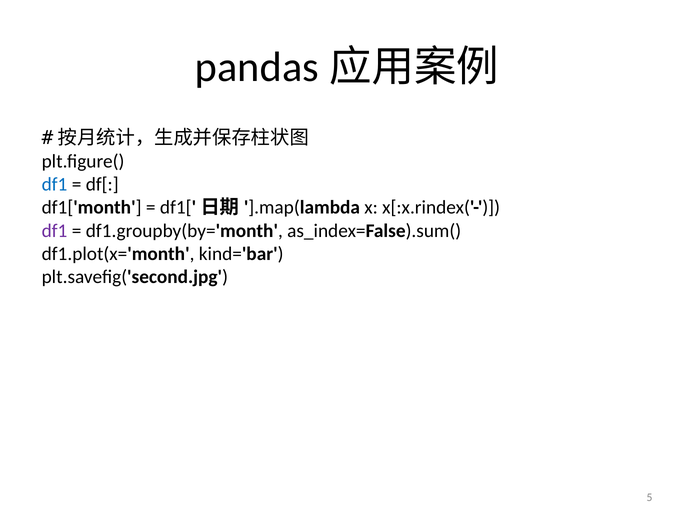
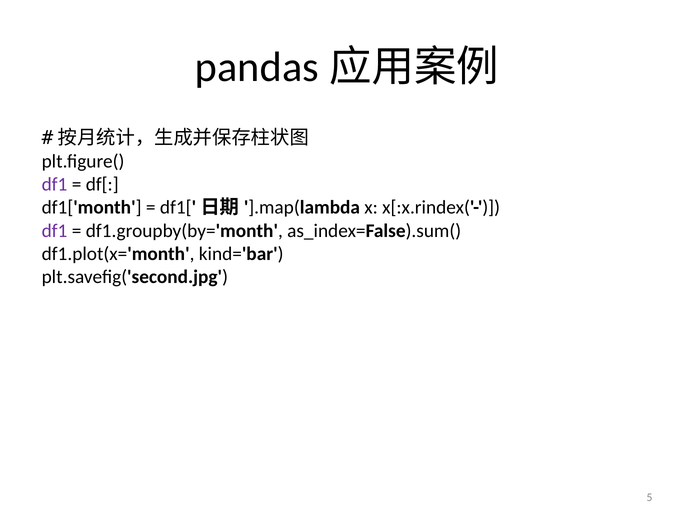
df1 at (55, 184) colour: blue -> purple
